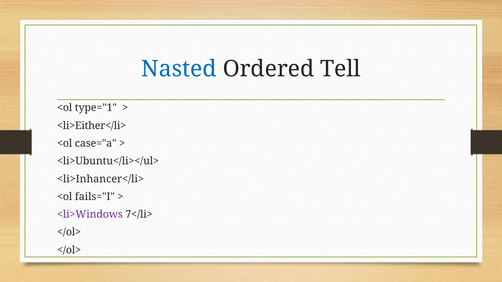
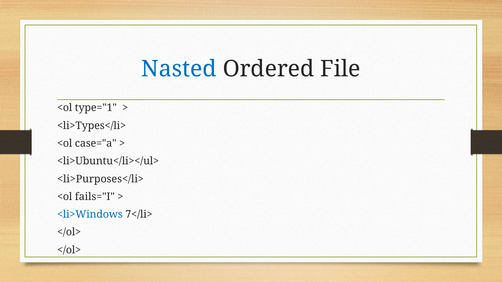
Tell: Tell -> File
<li>Either</li>: <li>Either</li> -> <li>Types</li>
<li>Inhancer</li>: <li>Inhancer</li> -> <li>Purposes</li>
<li>Windows colour: purple -> blue
